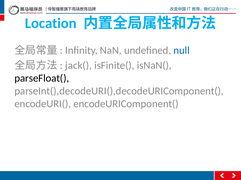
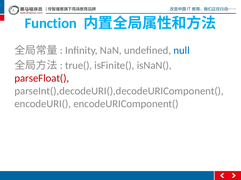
Location: Location -> Function
jack(: jack( -> true(
parseFloat( colour: black -> red
